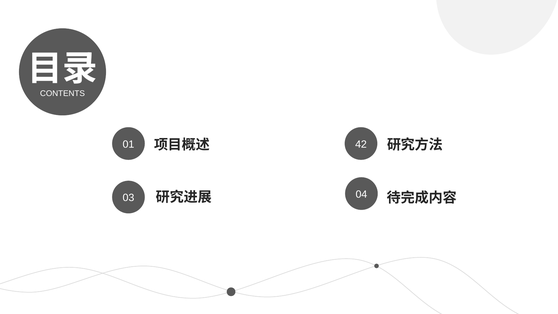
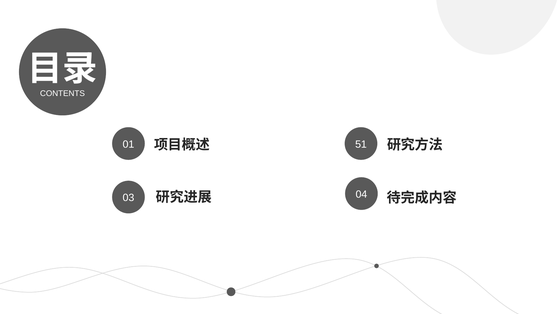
42: 42 -> 51
